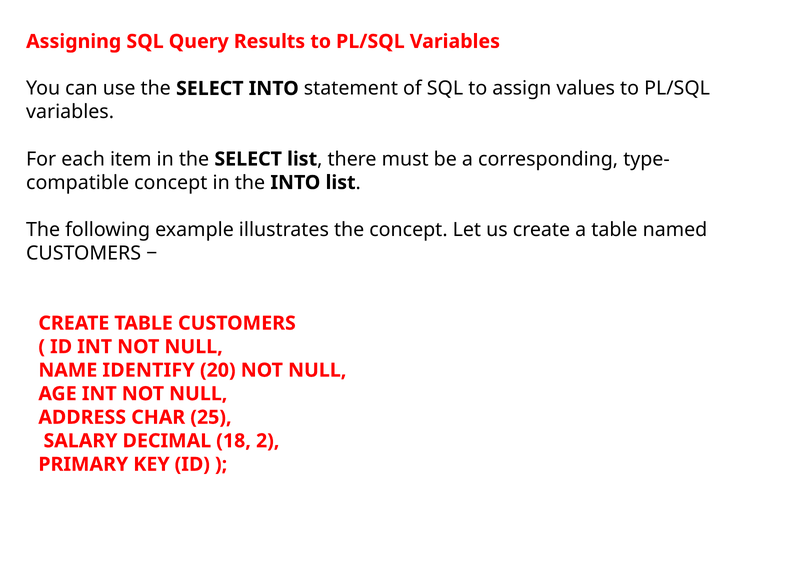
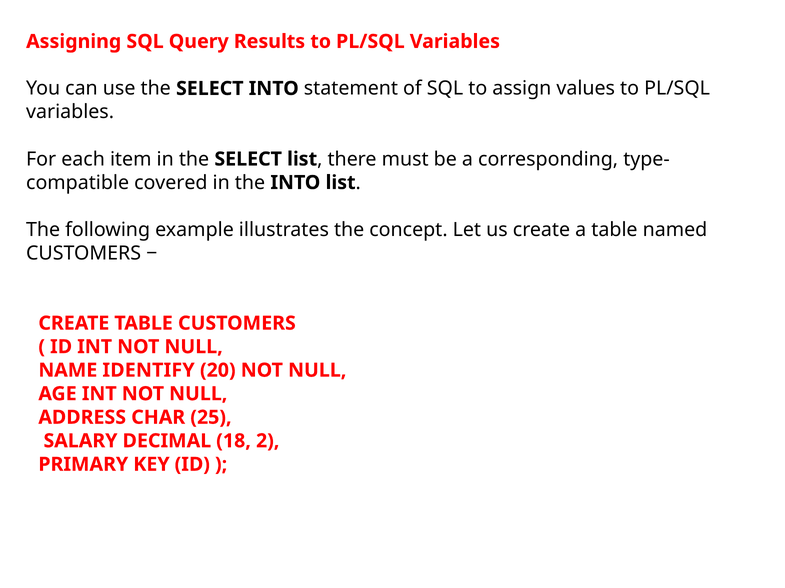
concept at (171, 183): concept -> covered
